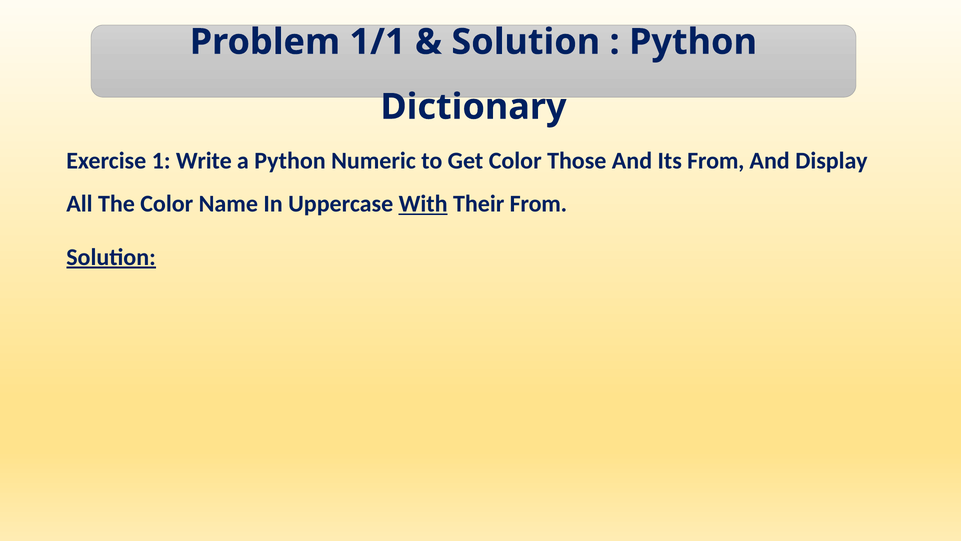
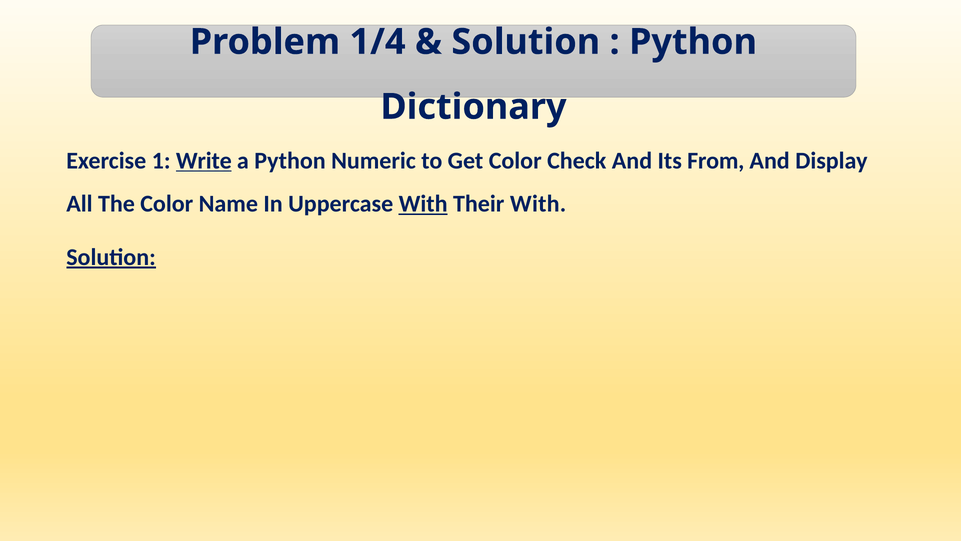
1/1: 1/1 -> 1/4
Write underline: none -> present
Those: Those -> Check
Their From: From -> With
